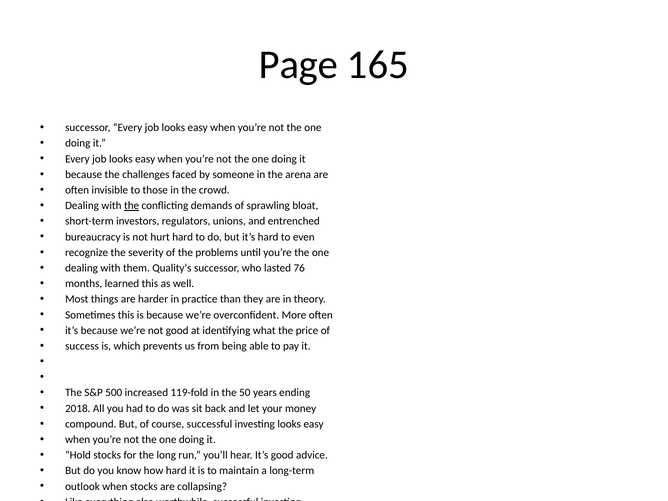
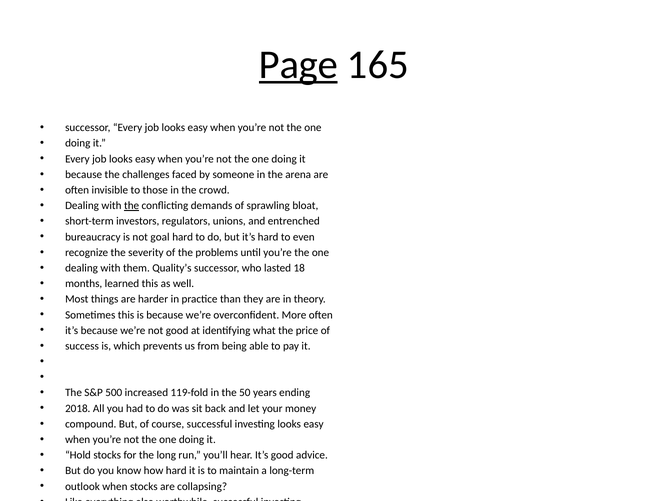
Page underline: none -> present
hurt: hurt -> goal
76: 76 -> 18
